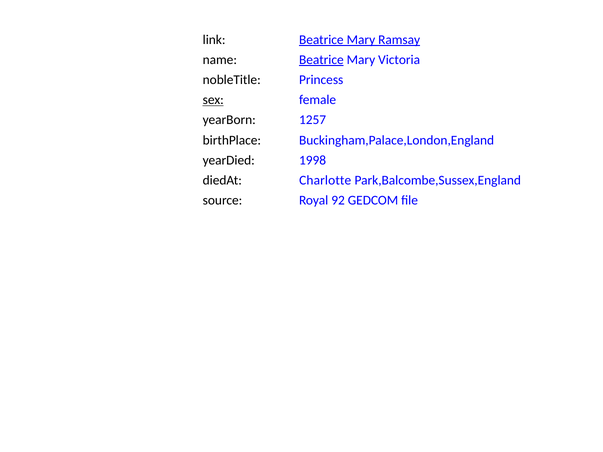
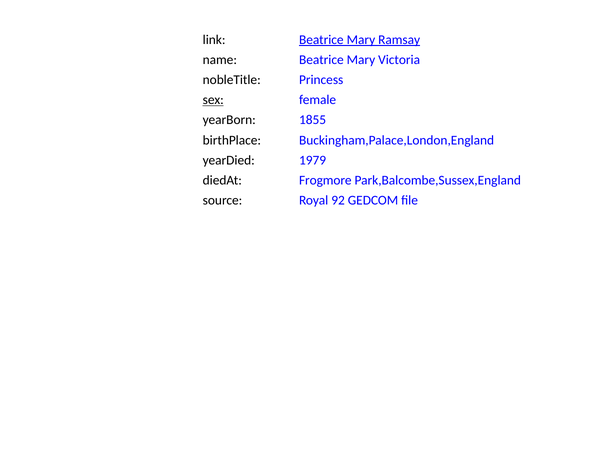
Beatrice at (321, 60) underline: present -> none
1257: 1257 -> 1855
1998: 1998 -> 1979
Charlotte: Charlotte -> Frogmore
